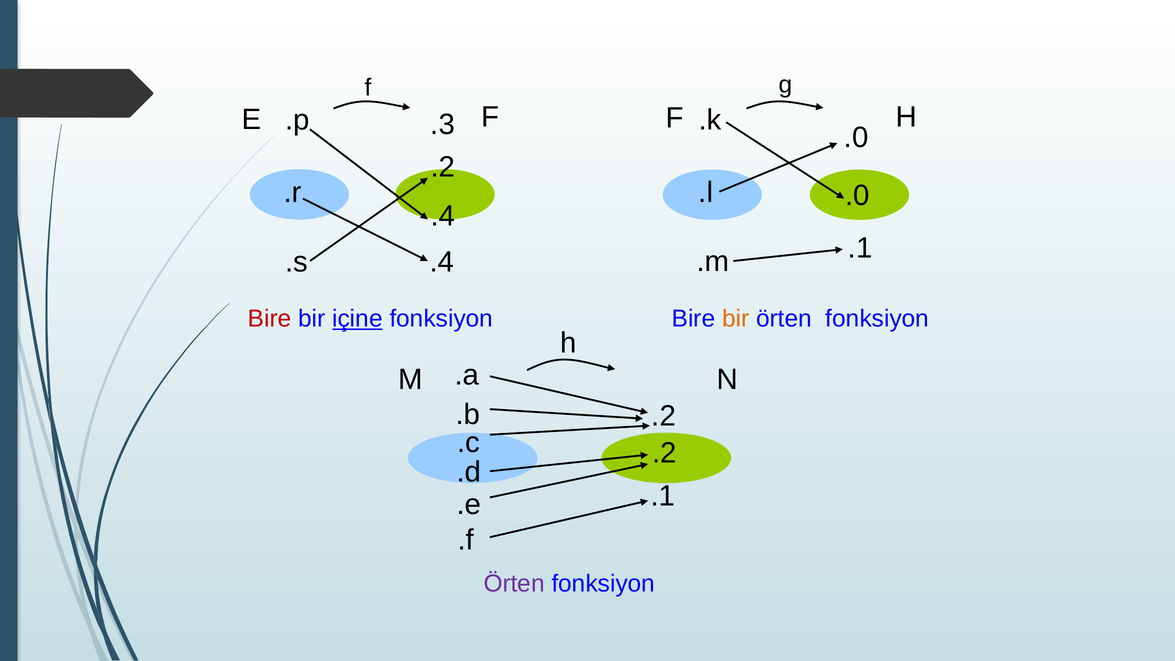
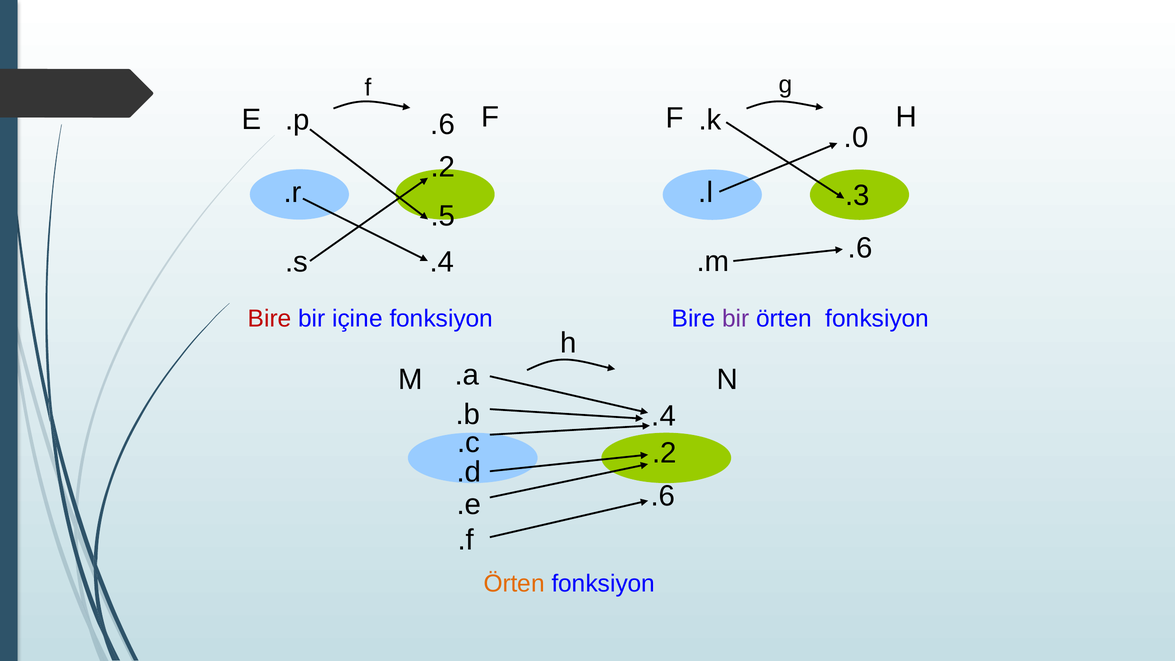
.3 at (443, 124): .3 -> .6
.0 at (858, 195): .0 -> .3
.4 at (443, 216): .4 -> .5
.1 at (860, 248): .1 -> .6
içine underline: present -> none
bir at (736, 319) colour: orange -> purple
.2 at (664, 416): .2 -> .4
.1 at (663, 496): .1 -> .6
Örten at (514, 584) colour: purple -> orange
